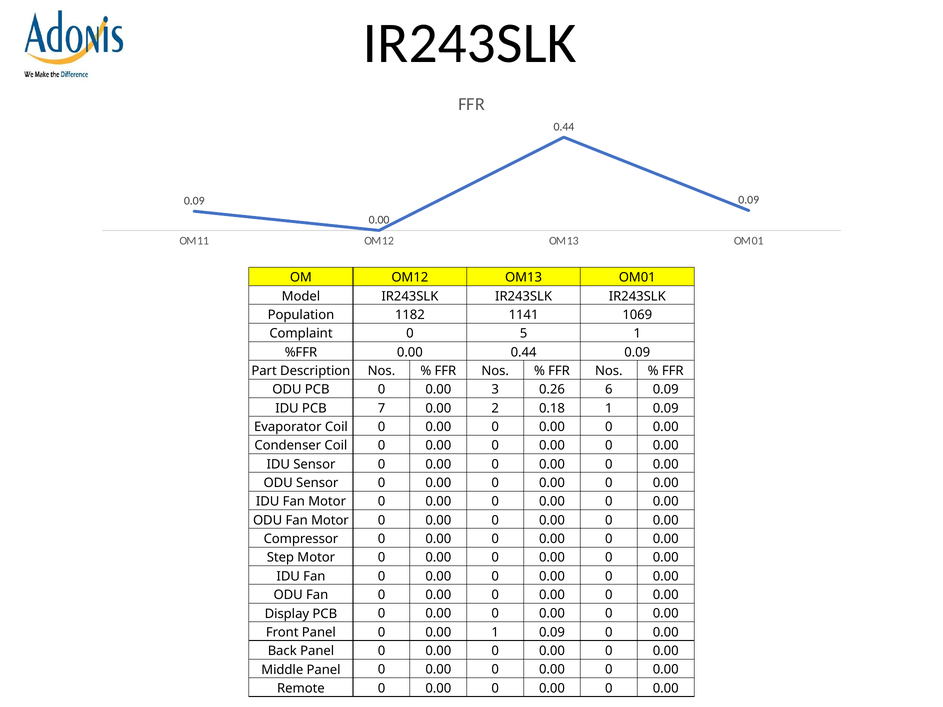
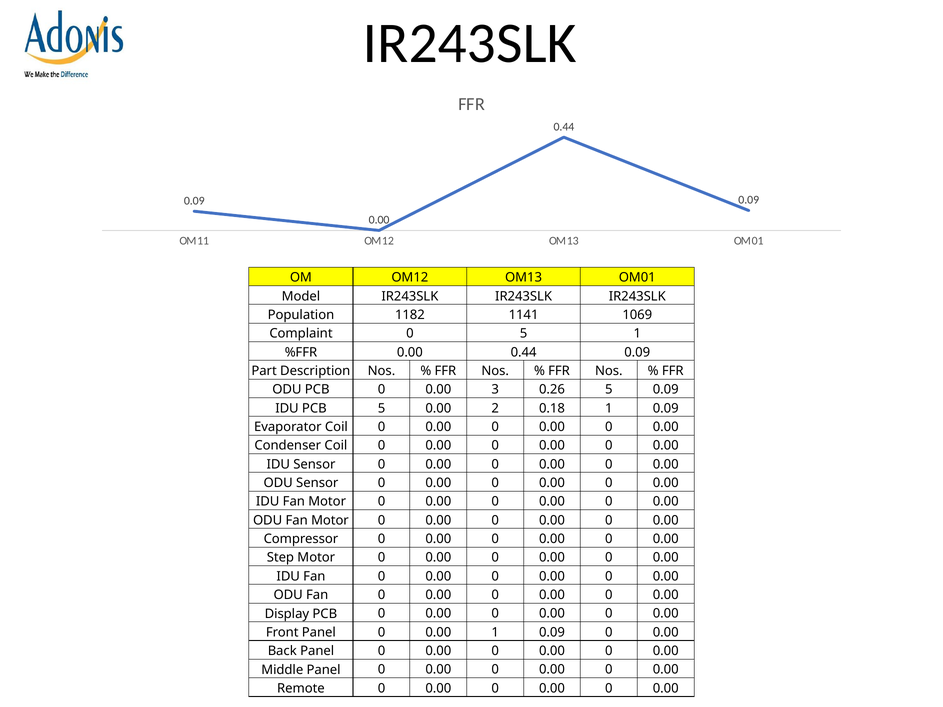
0.26 6: 6 -> 5
PCB 7: 7 -> 5
